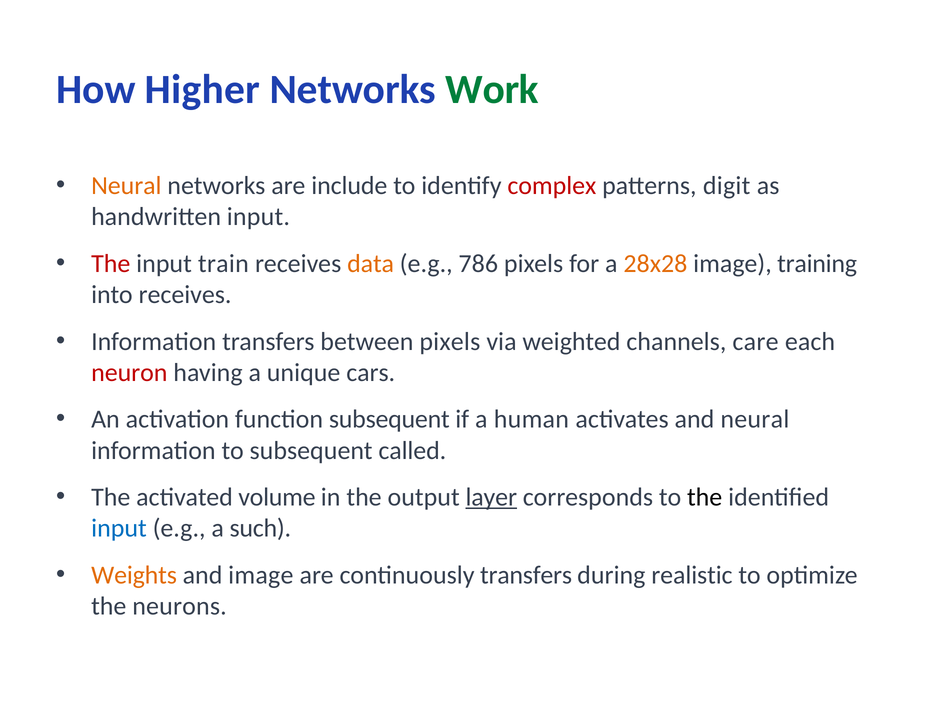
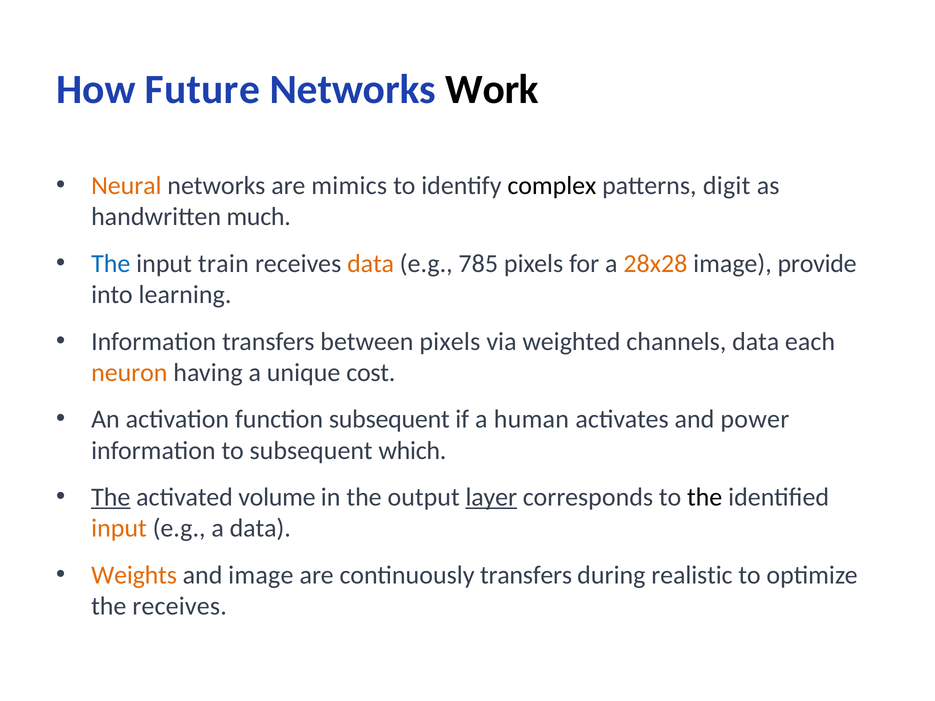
Higher: Higher -> Future
Work colour: green -> black
include: include -> mimics
complex colour: red -> black
handwritten input: input -> much
The at (111, 264) colour: red -> blue
786: 786 -> 785
training: training -> provide
into receives: receives -> learning
channels care: care -> data
neuron colour: red -> orange
cars: cars -> cost
and neural: neural -> power
called: called -> which
The at (111, 497) underline: none -> present
input at (119, 529) colour: blue -> orange
a such: such -> data
the neurons: neurons -> receives
